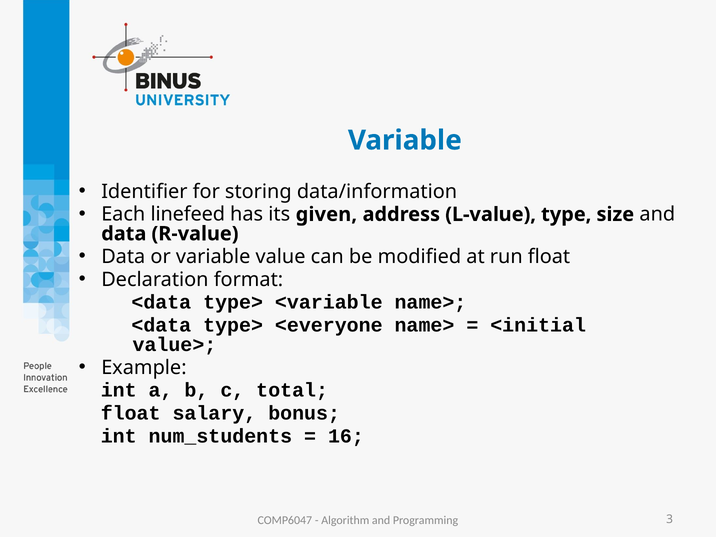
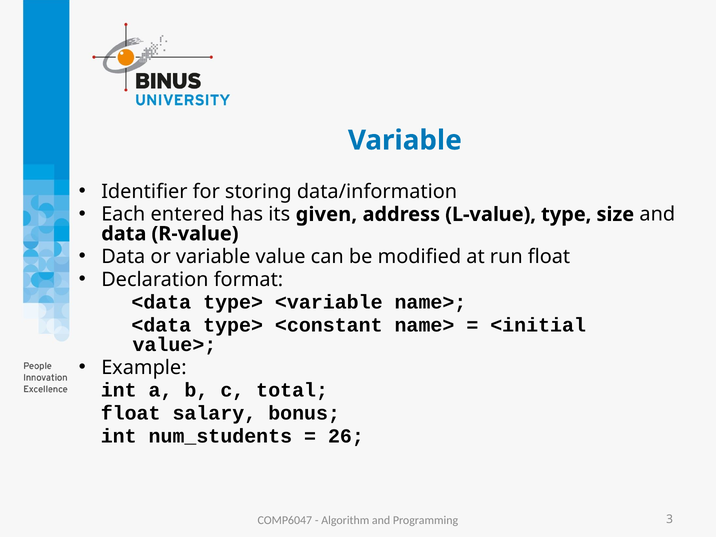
linefeed: linefeed -> entered
<everyone: <everyone -> <constant
16: 16 -> 26
